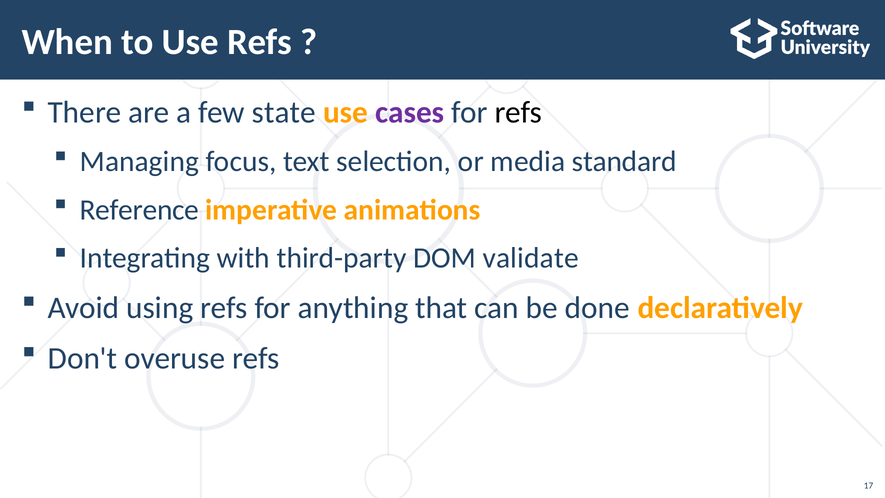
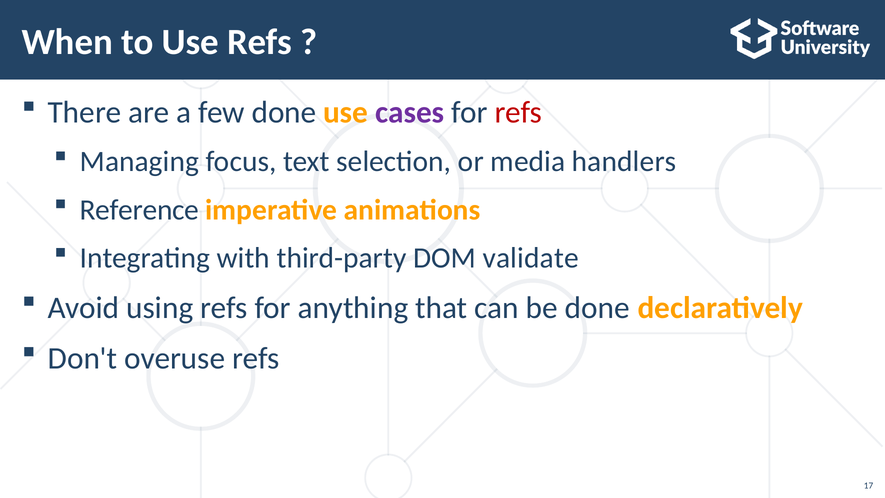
few state: state -> done
refs at (518, 112) colour: black -> red
standard: standard -> handlers
